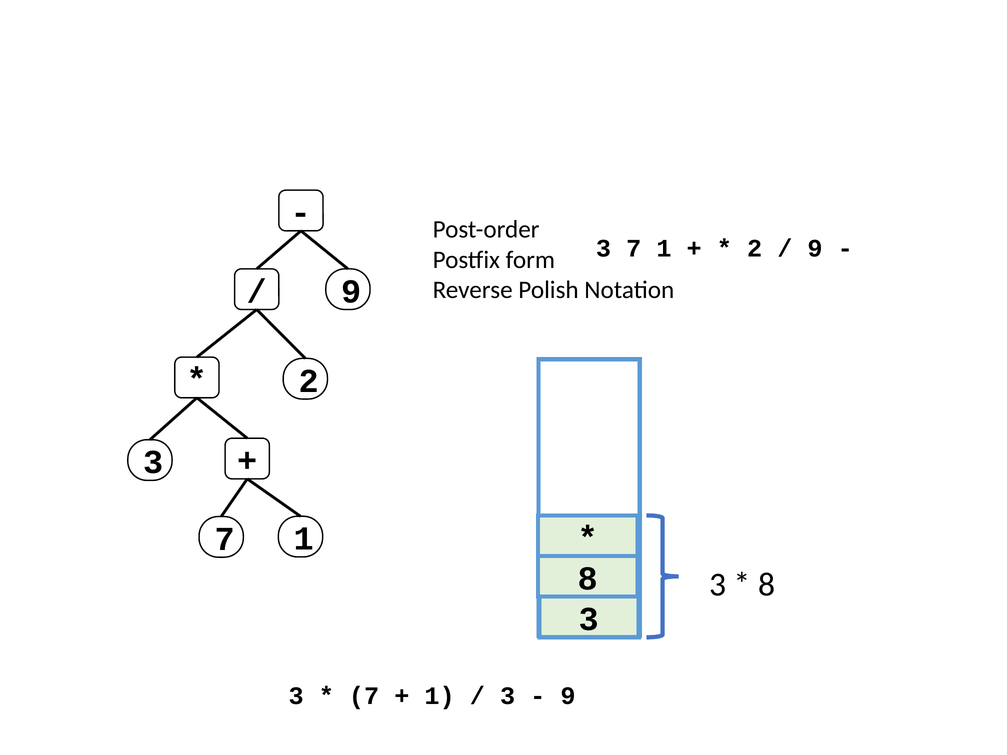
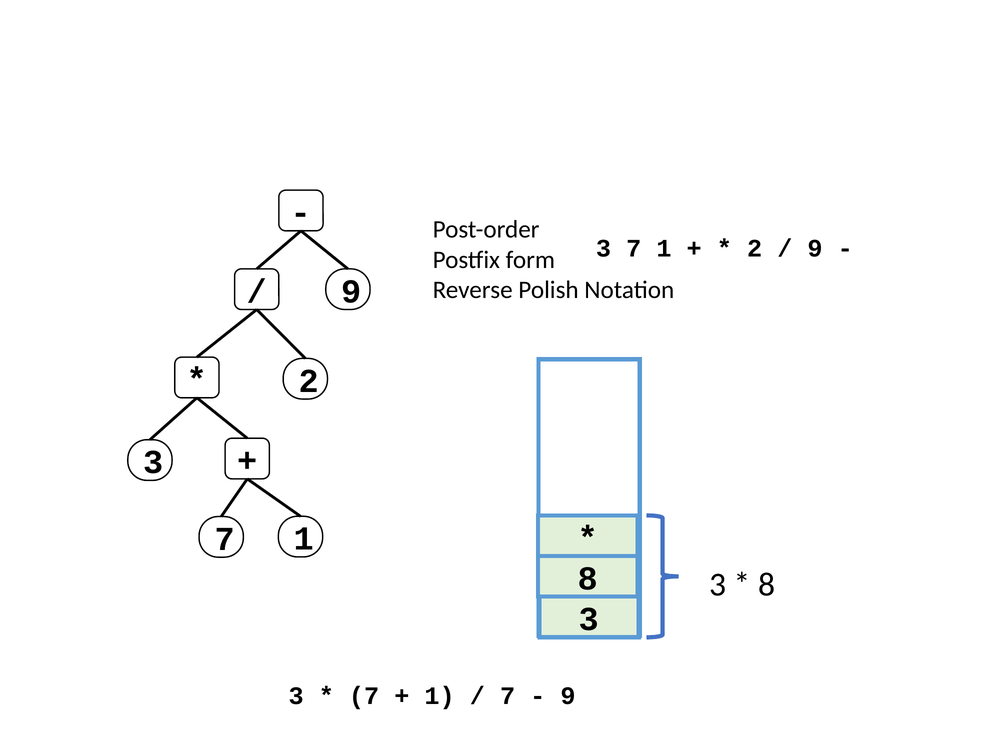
3 at (508, 696): 3 -> 7
